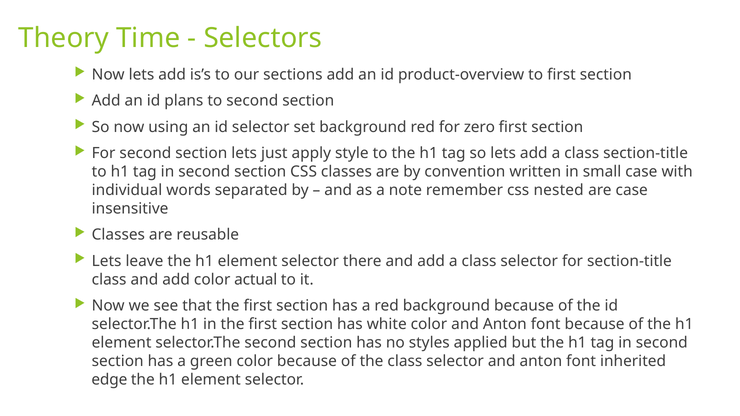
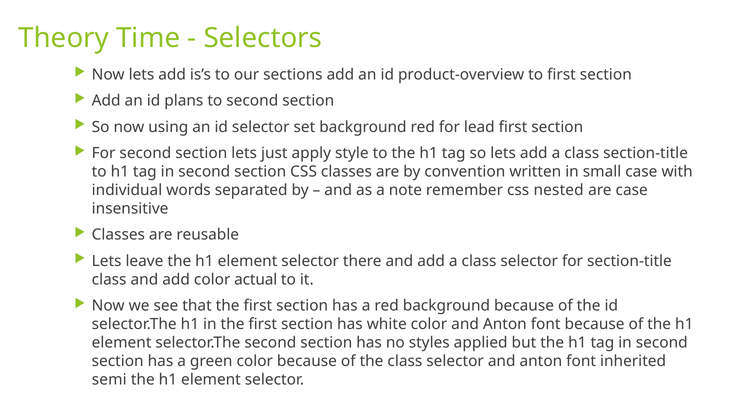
zero: zero -> lead
edge: edge -> semi
